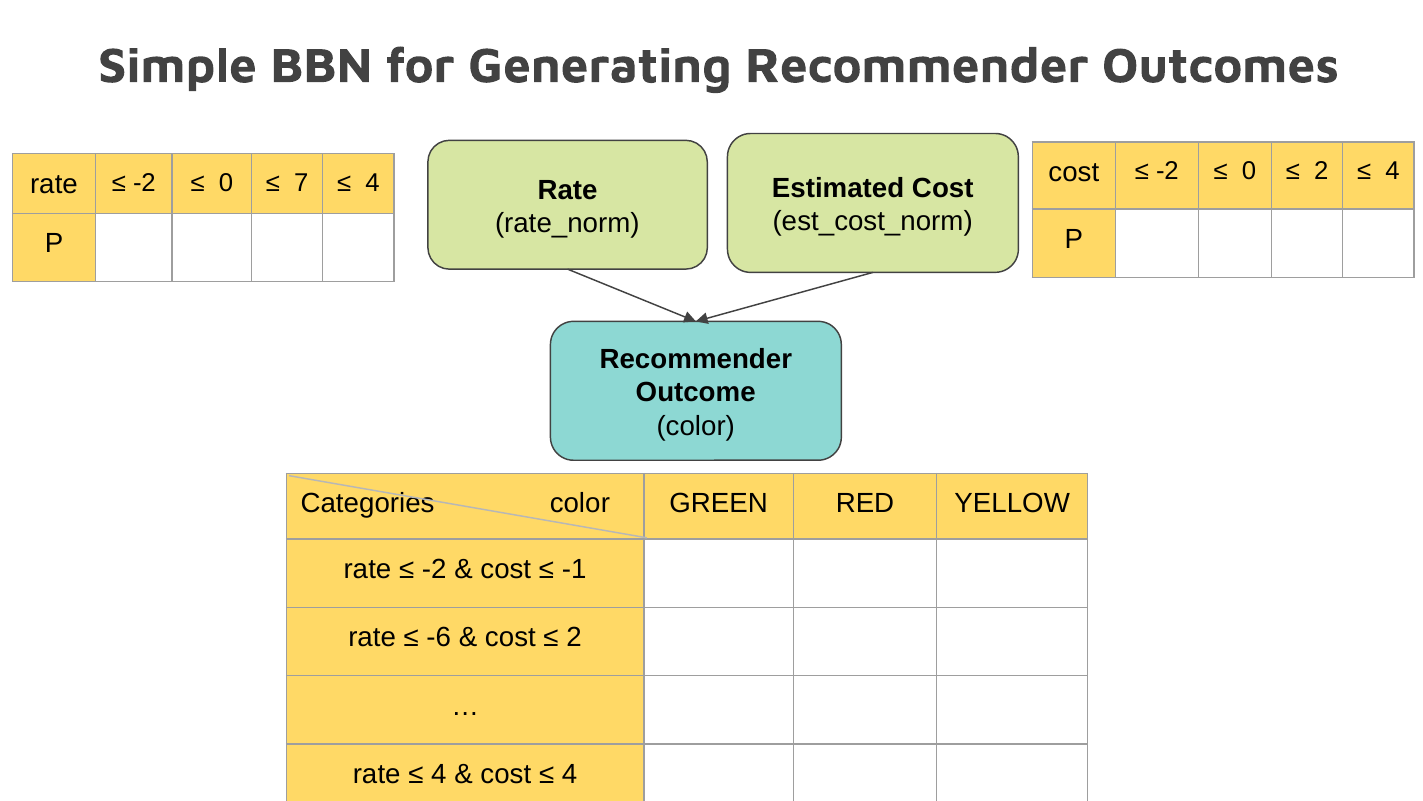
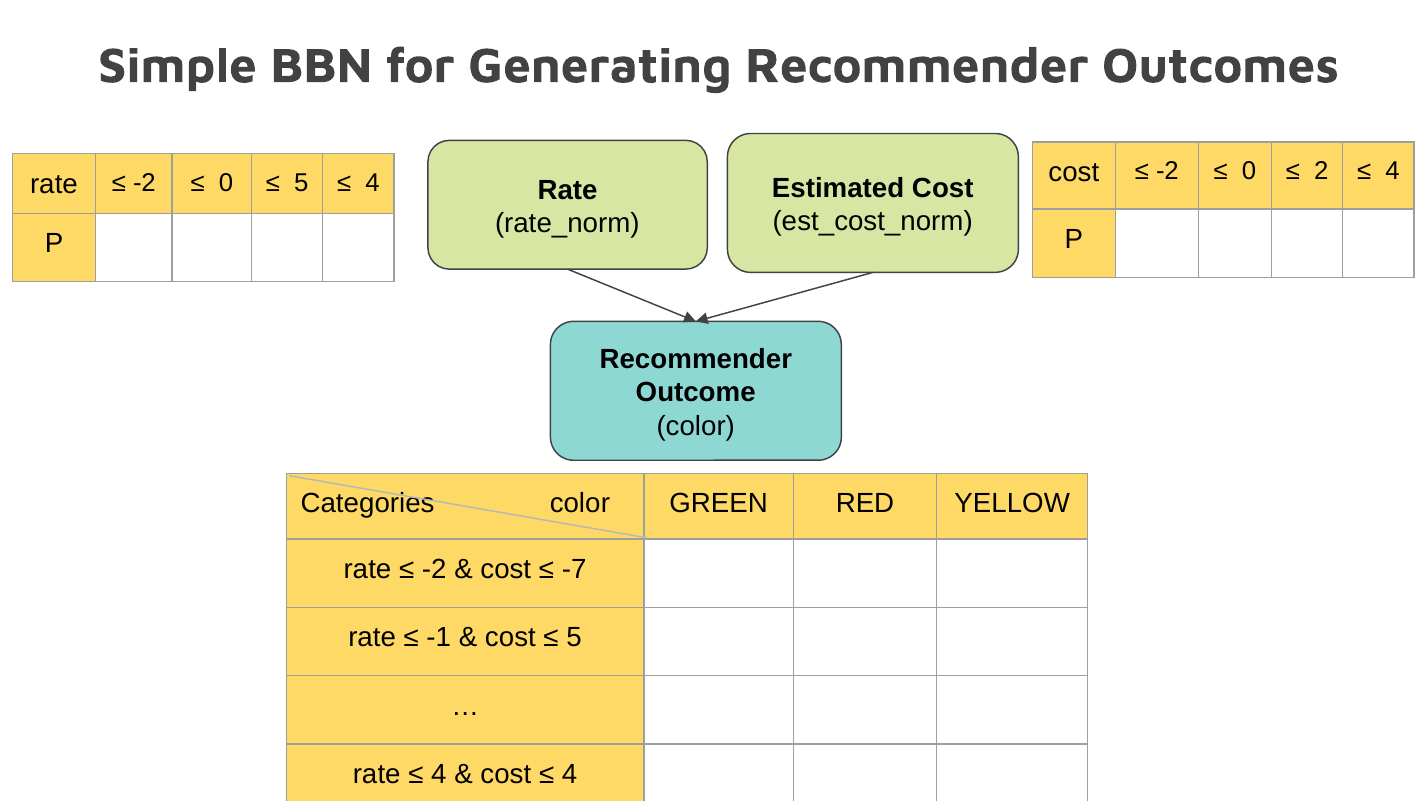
7 at (301, 183): 7 -> 5
-1: -1 -> -7
-6: -6 -> -1
2 at (574, 637): 2 -> 5
